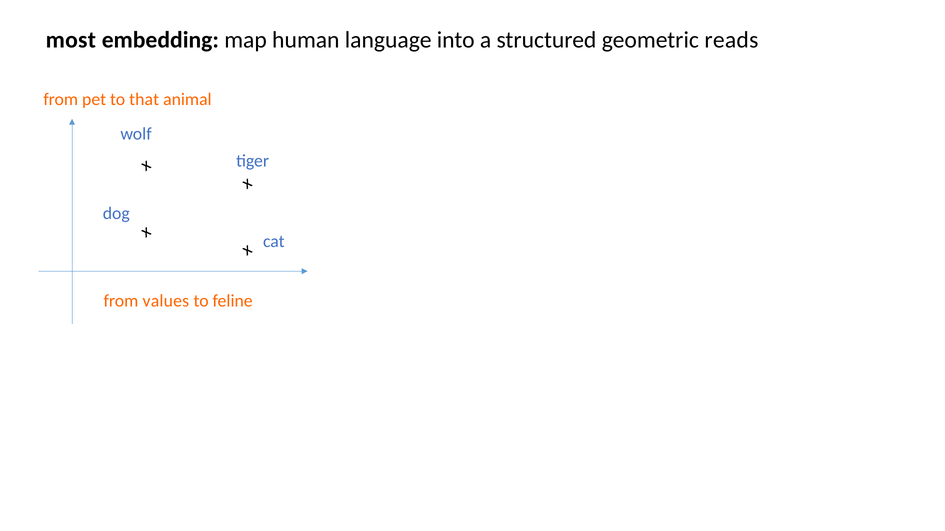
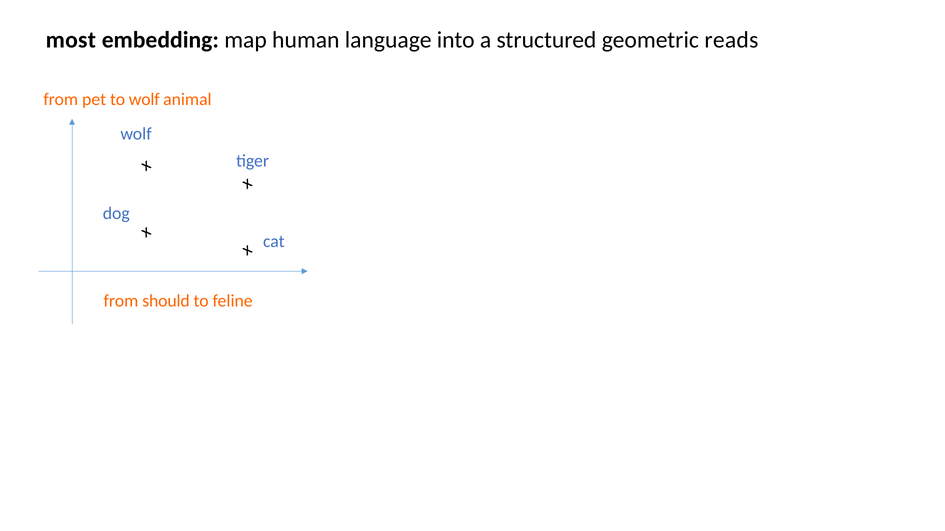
to that: that -> wolf
values: values -> should
